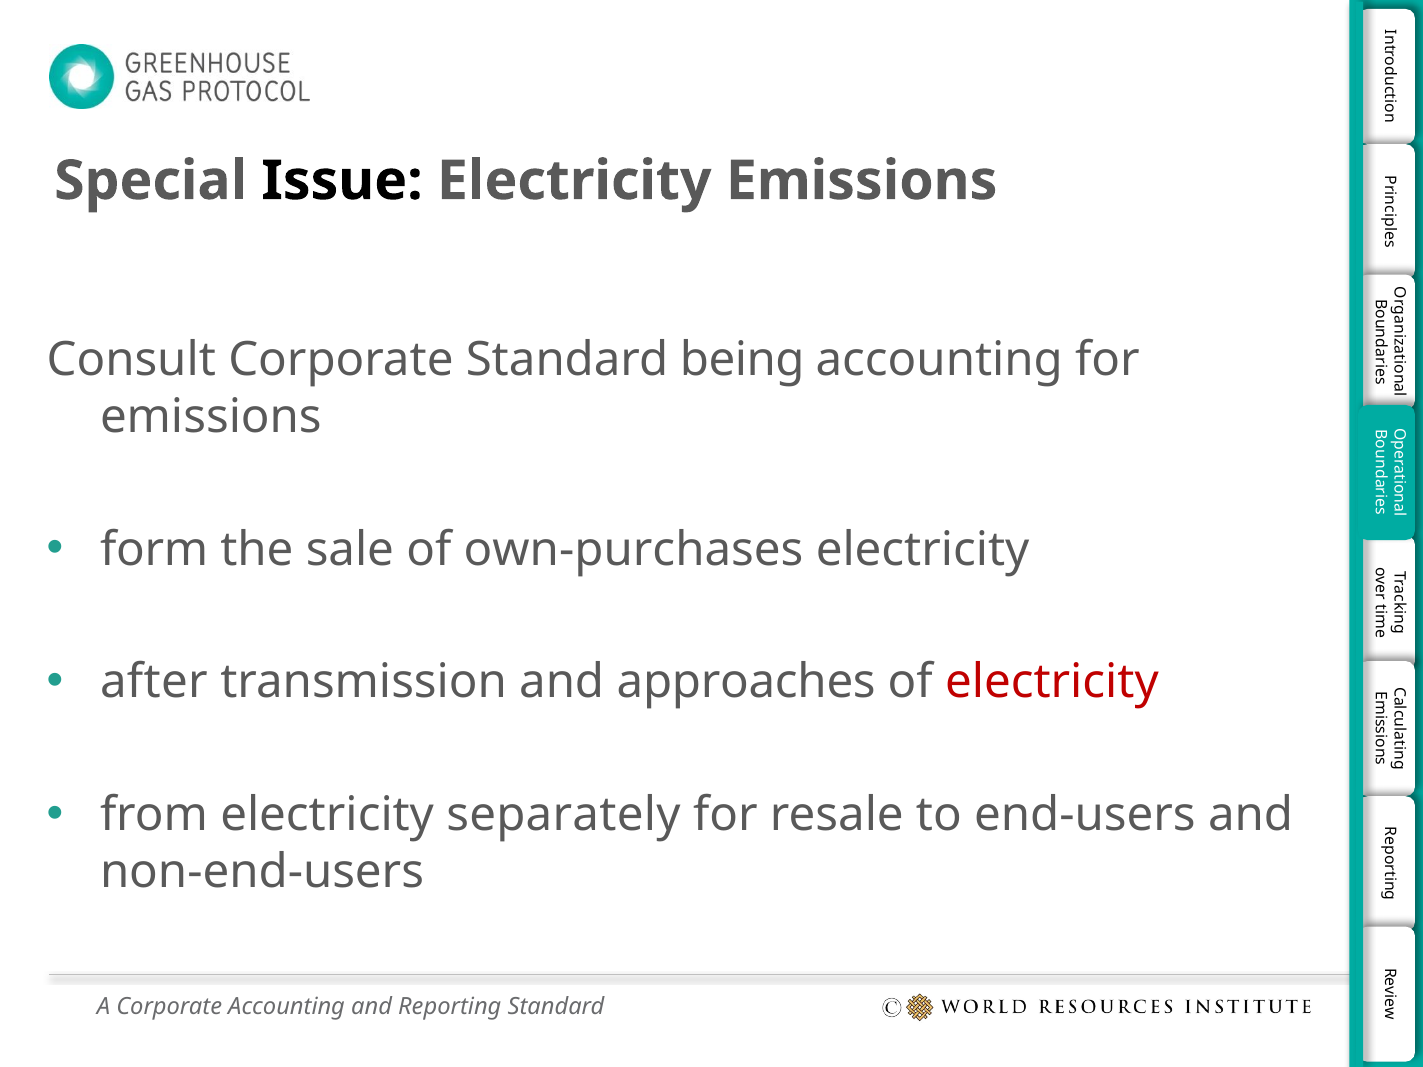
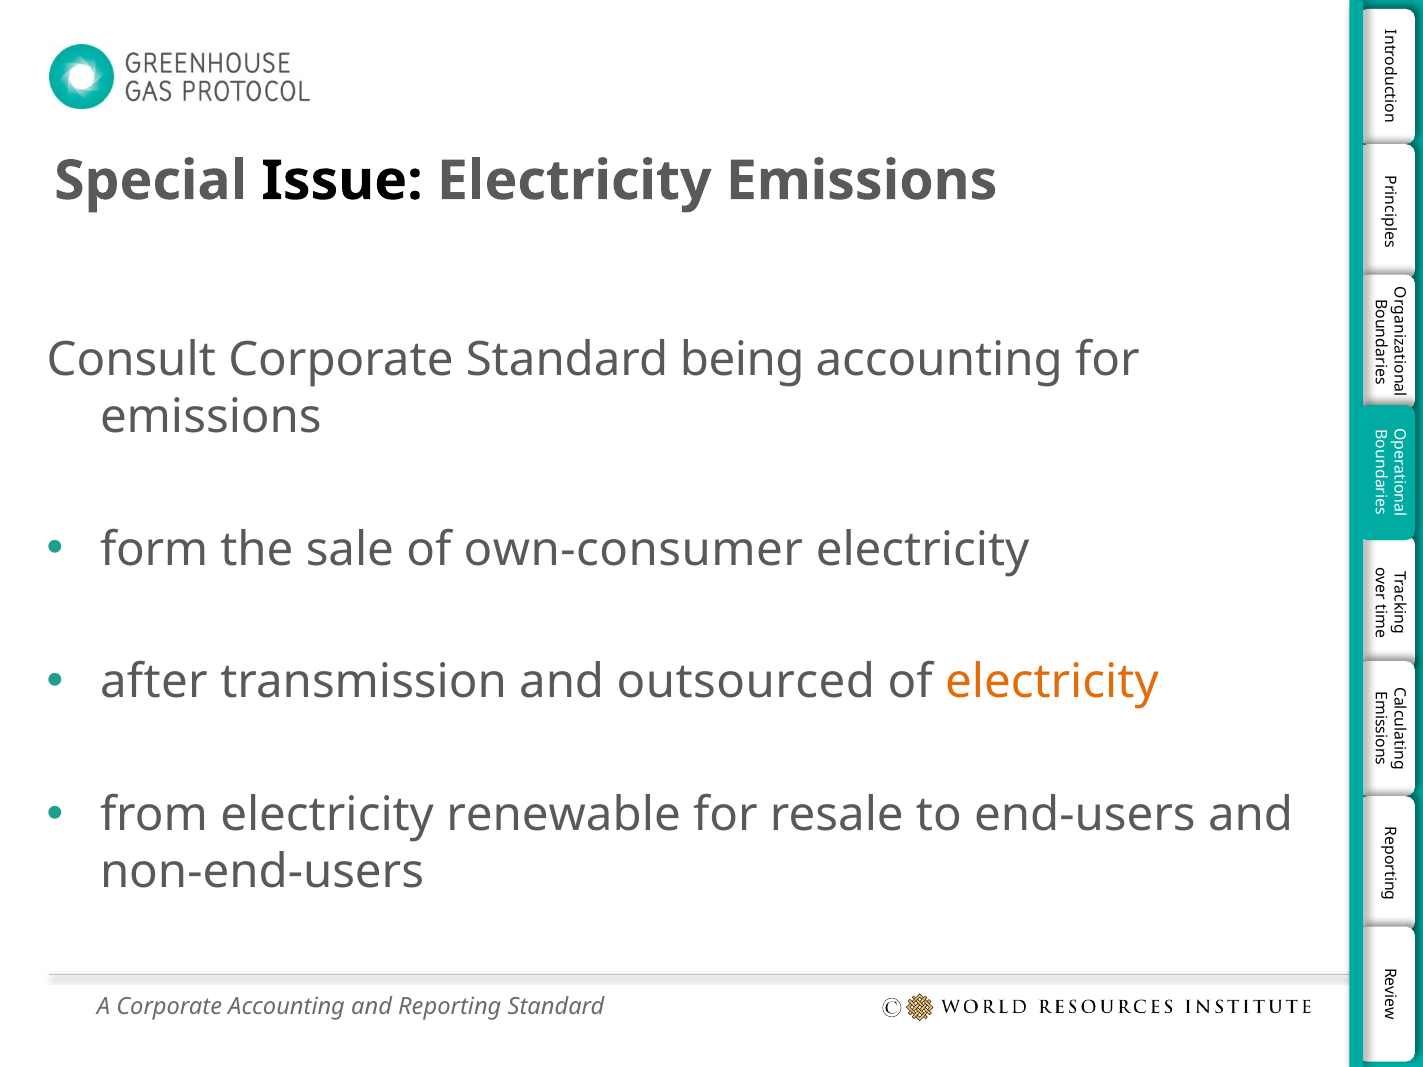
own-purchases: own-purchases -> own-consumer
approaches: approaches -> outsourced
electricity at (1052, 682) colour: red -> orange
separately: separately -> renewable
